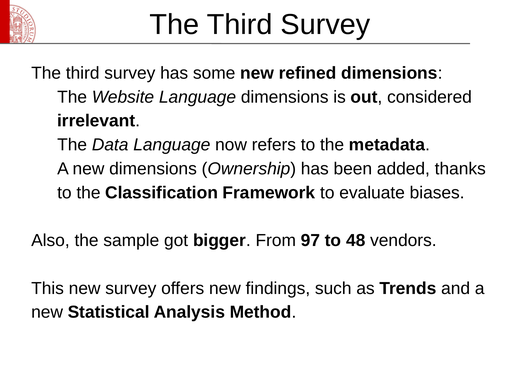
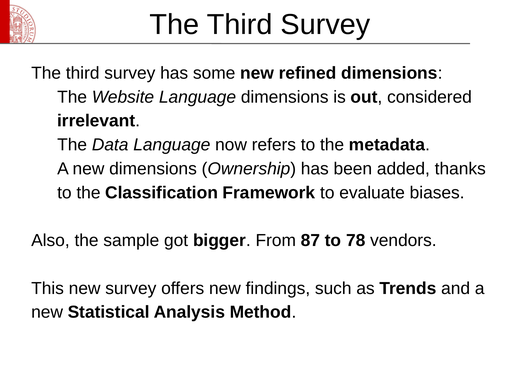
97: 97 -> 87
48: 48 -> 78
